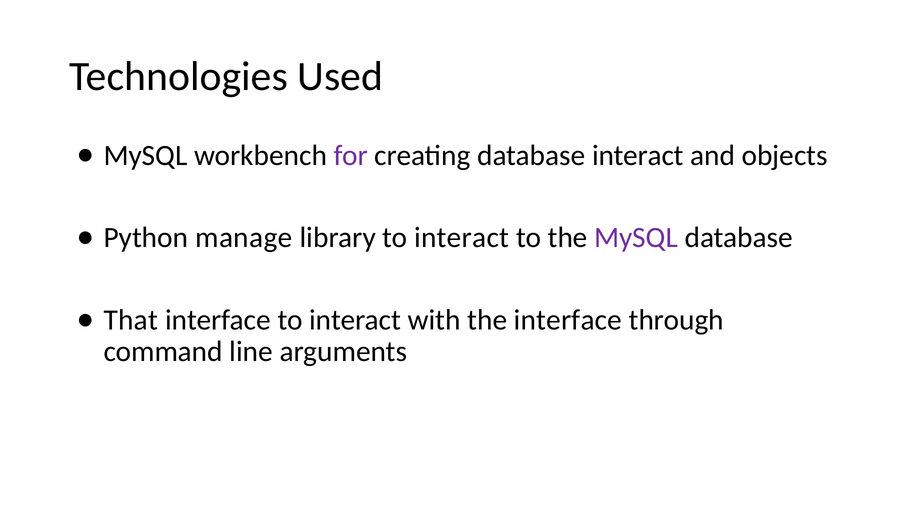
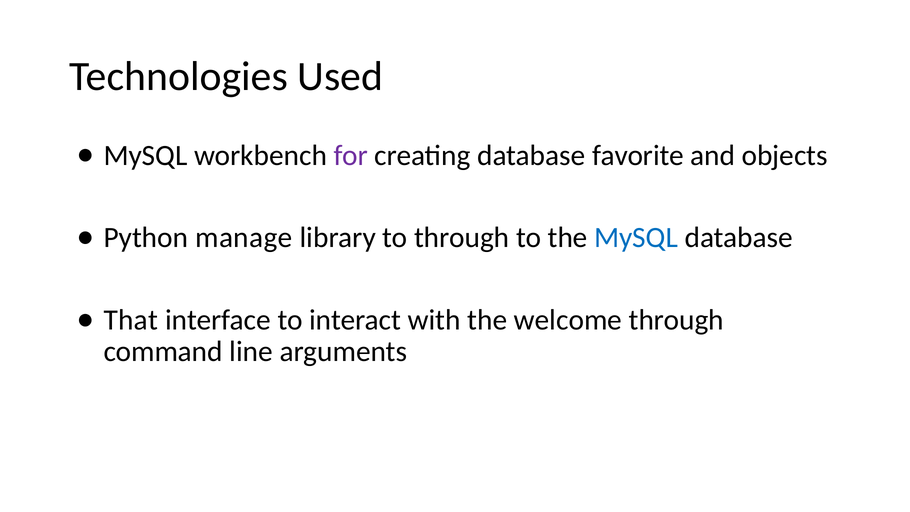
database interact: interact -> favorite
library to interact: interact -> through
MySQL at (636, 238) colour: purple -> blue
the interface: interface -> welcome
